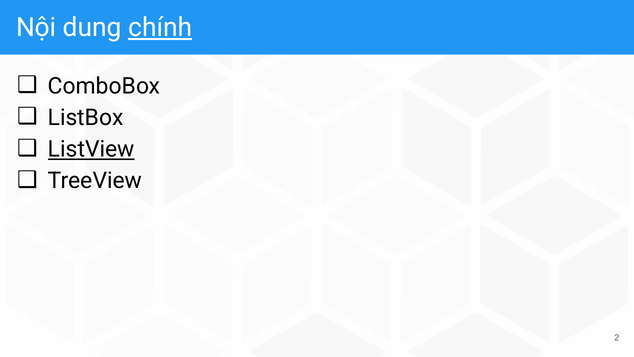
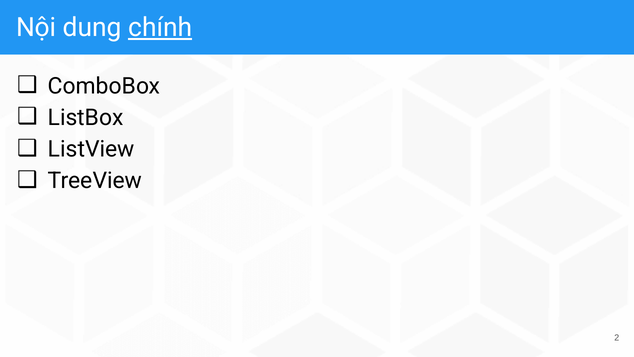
ListView underline: present -> none
